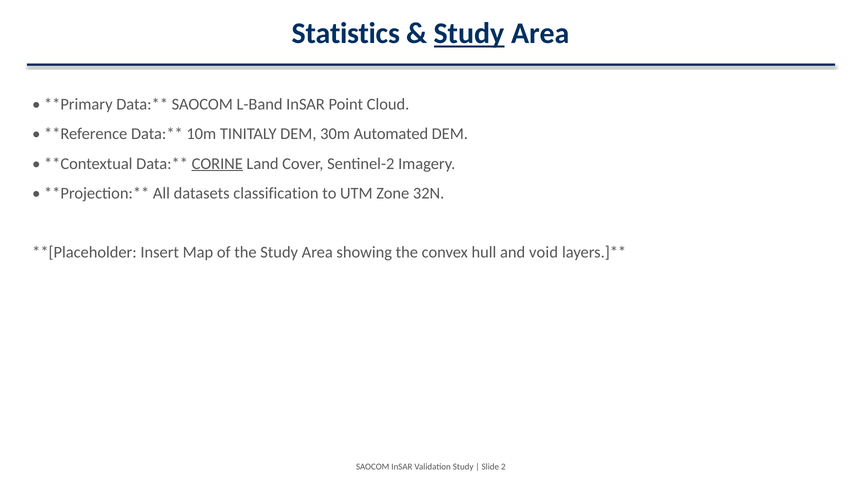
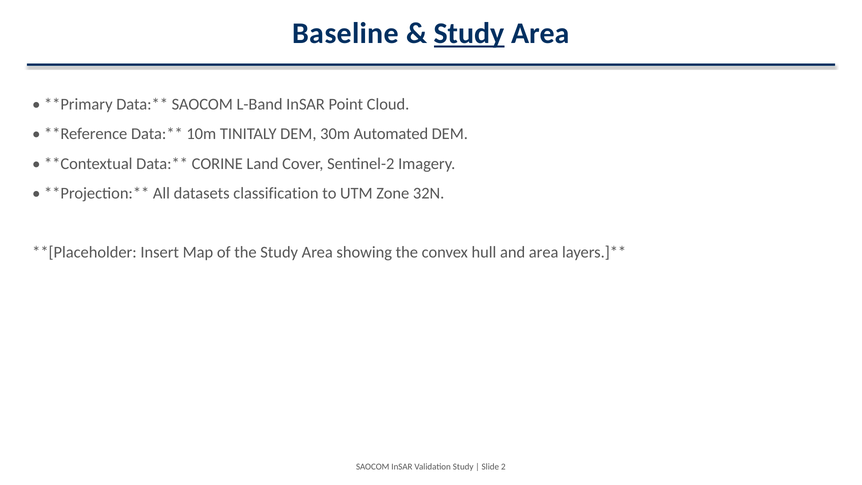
Statistics: Statistics -> Baseline
CORINE underline: present -> none
and void: void -> area
